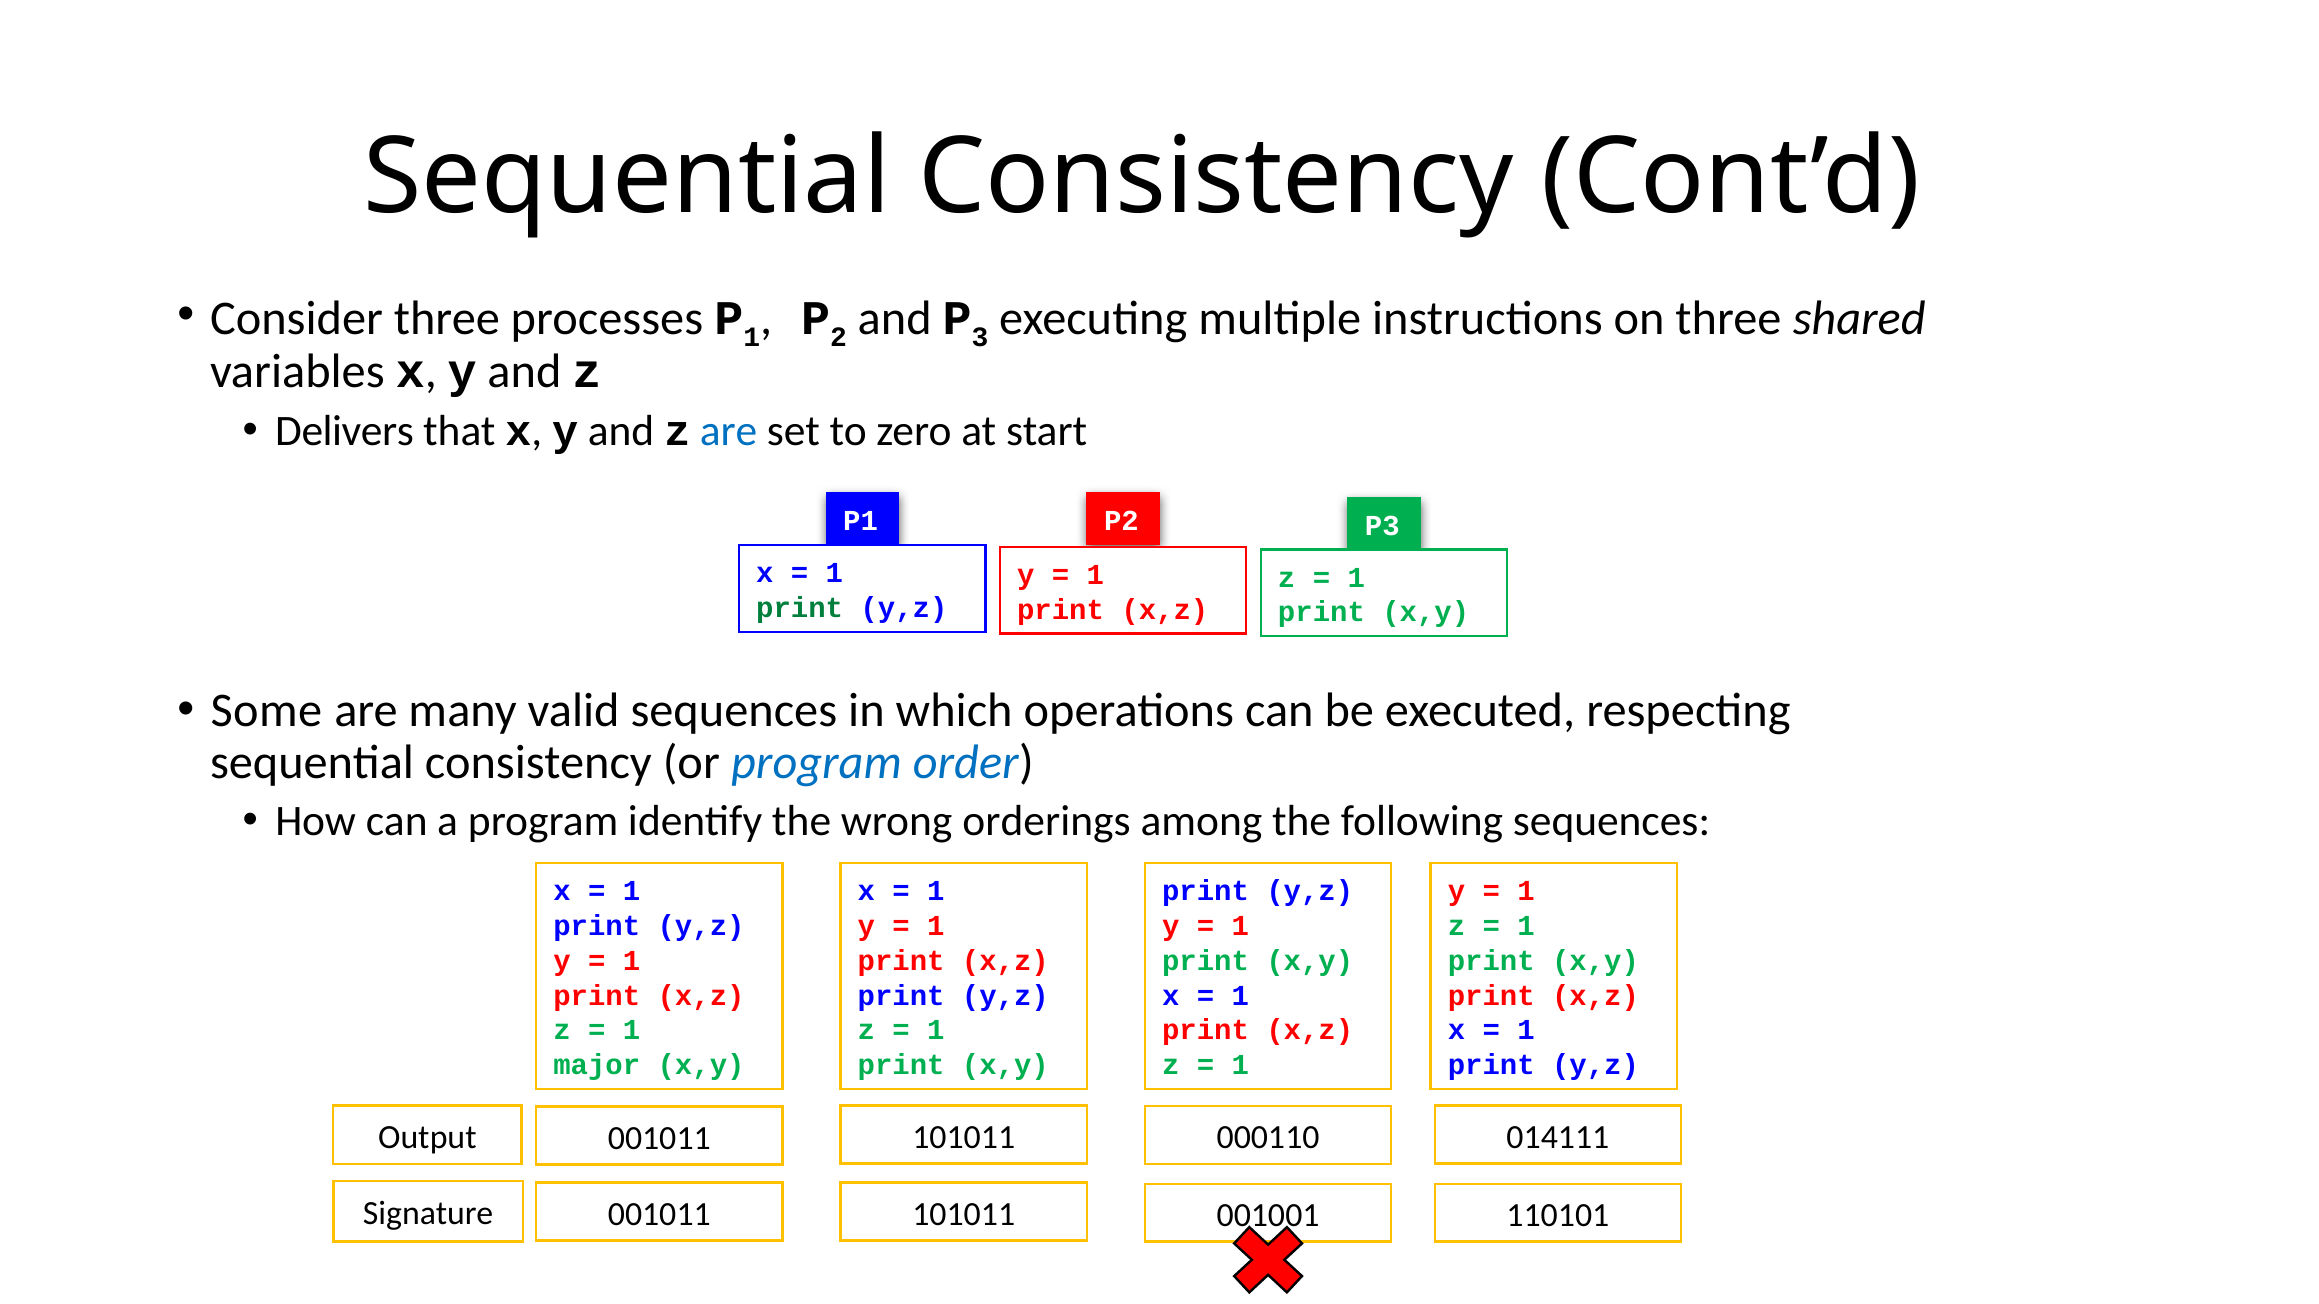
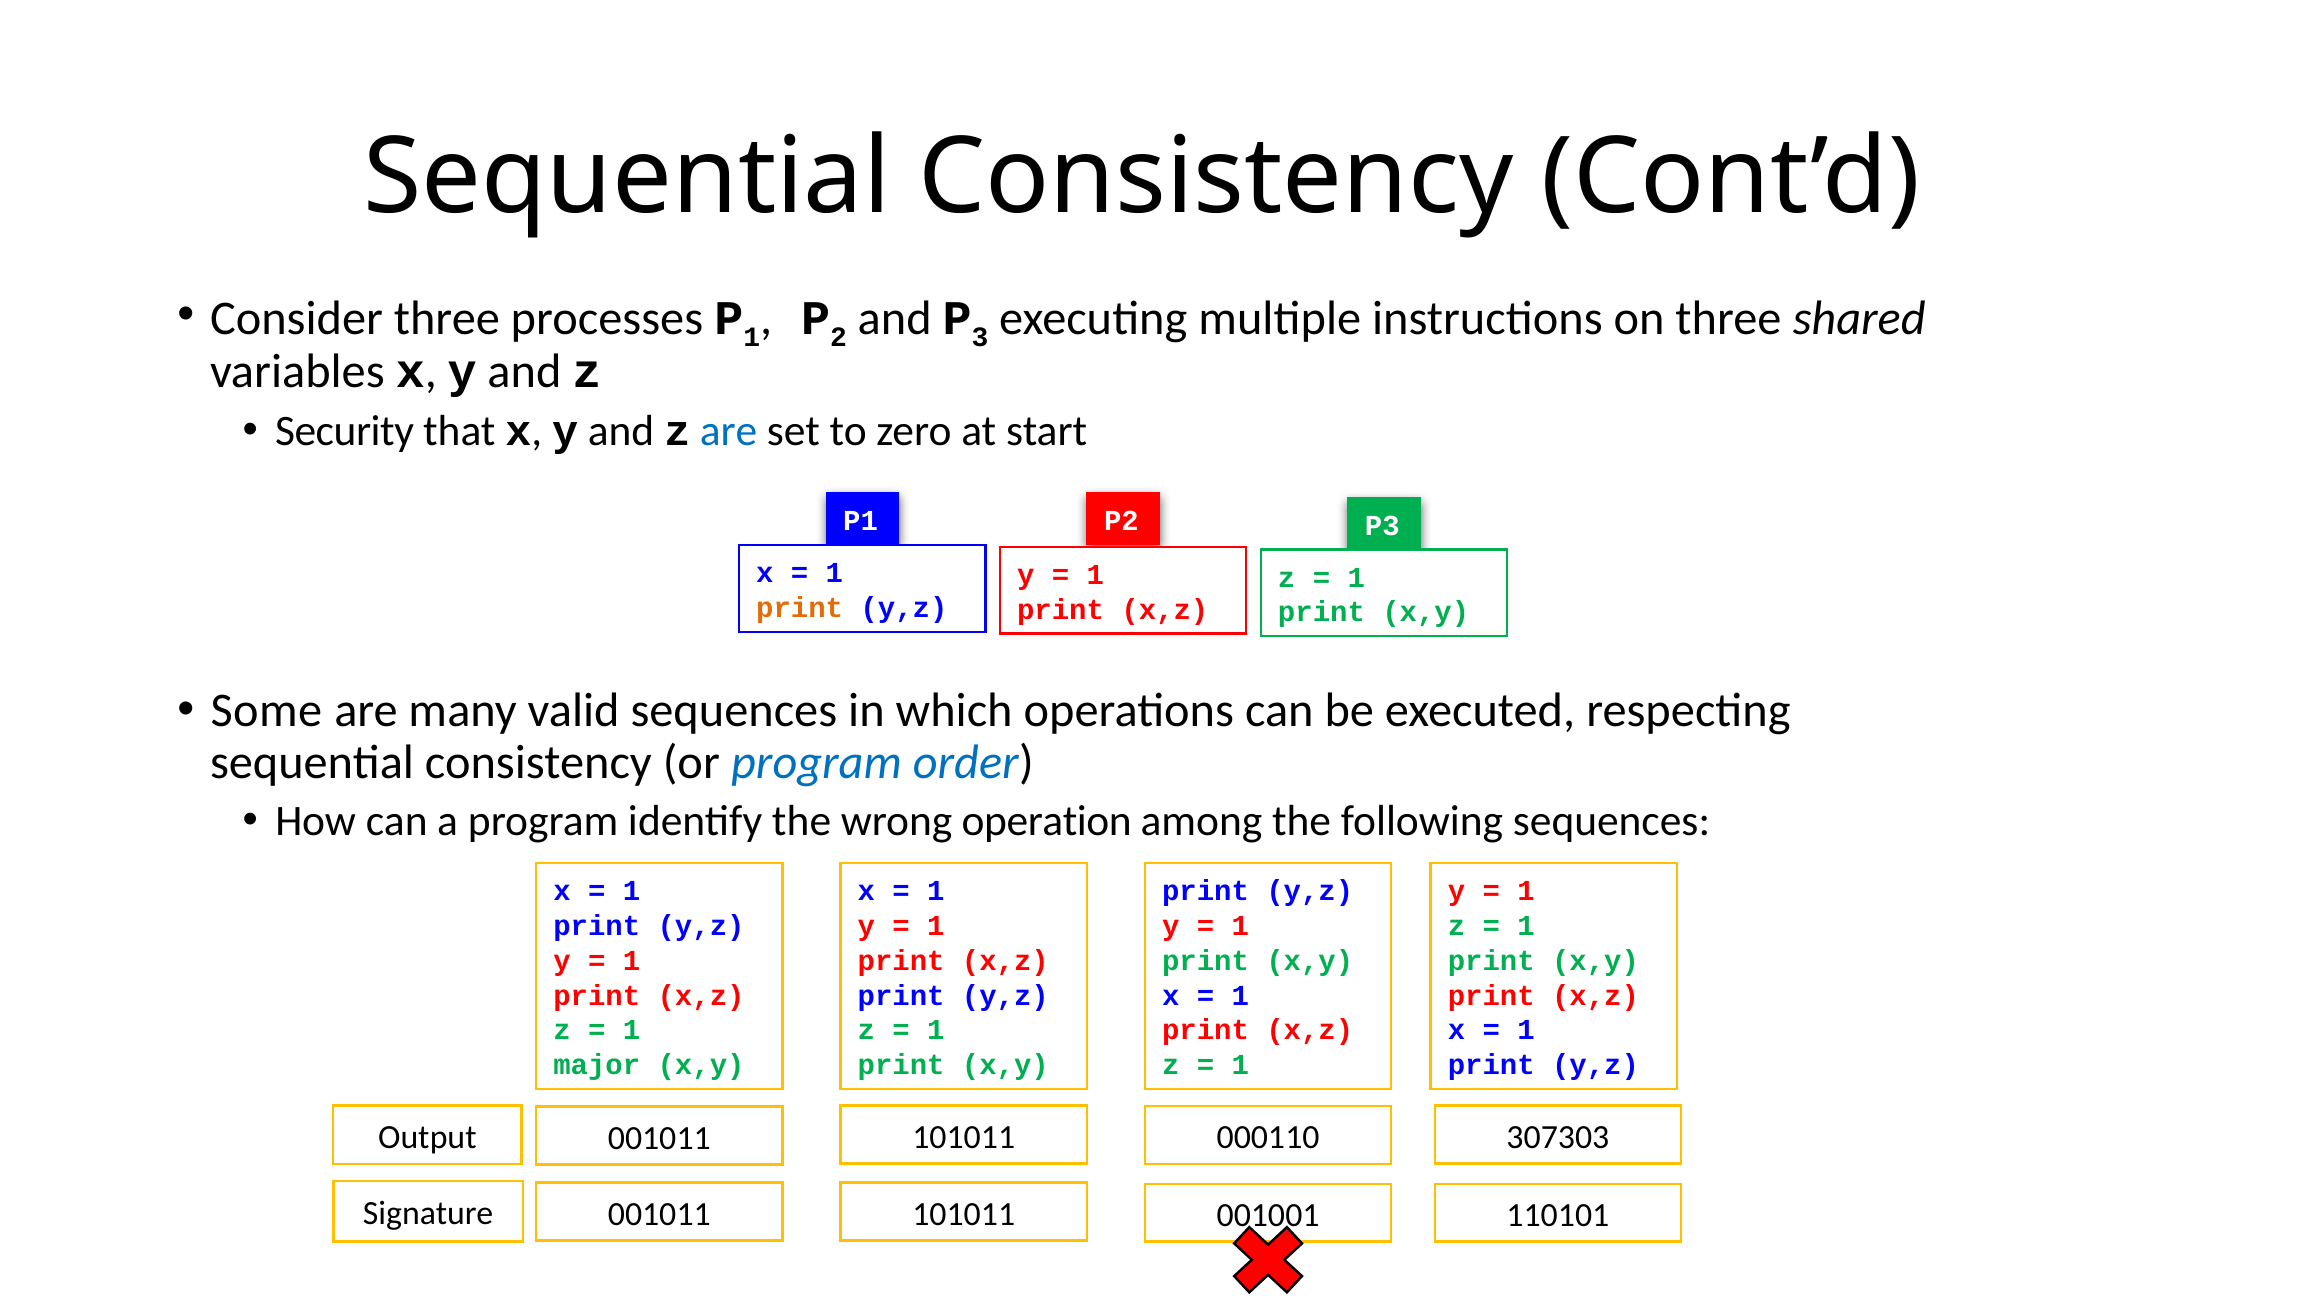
Delivers: Delivers -> Security
print at (800, 608) colour: green -> orange
orderings: orderings -> operation
014111: 014111 -> 307303
